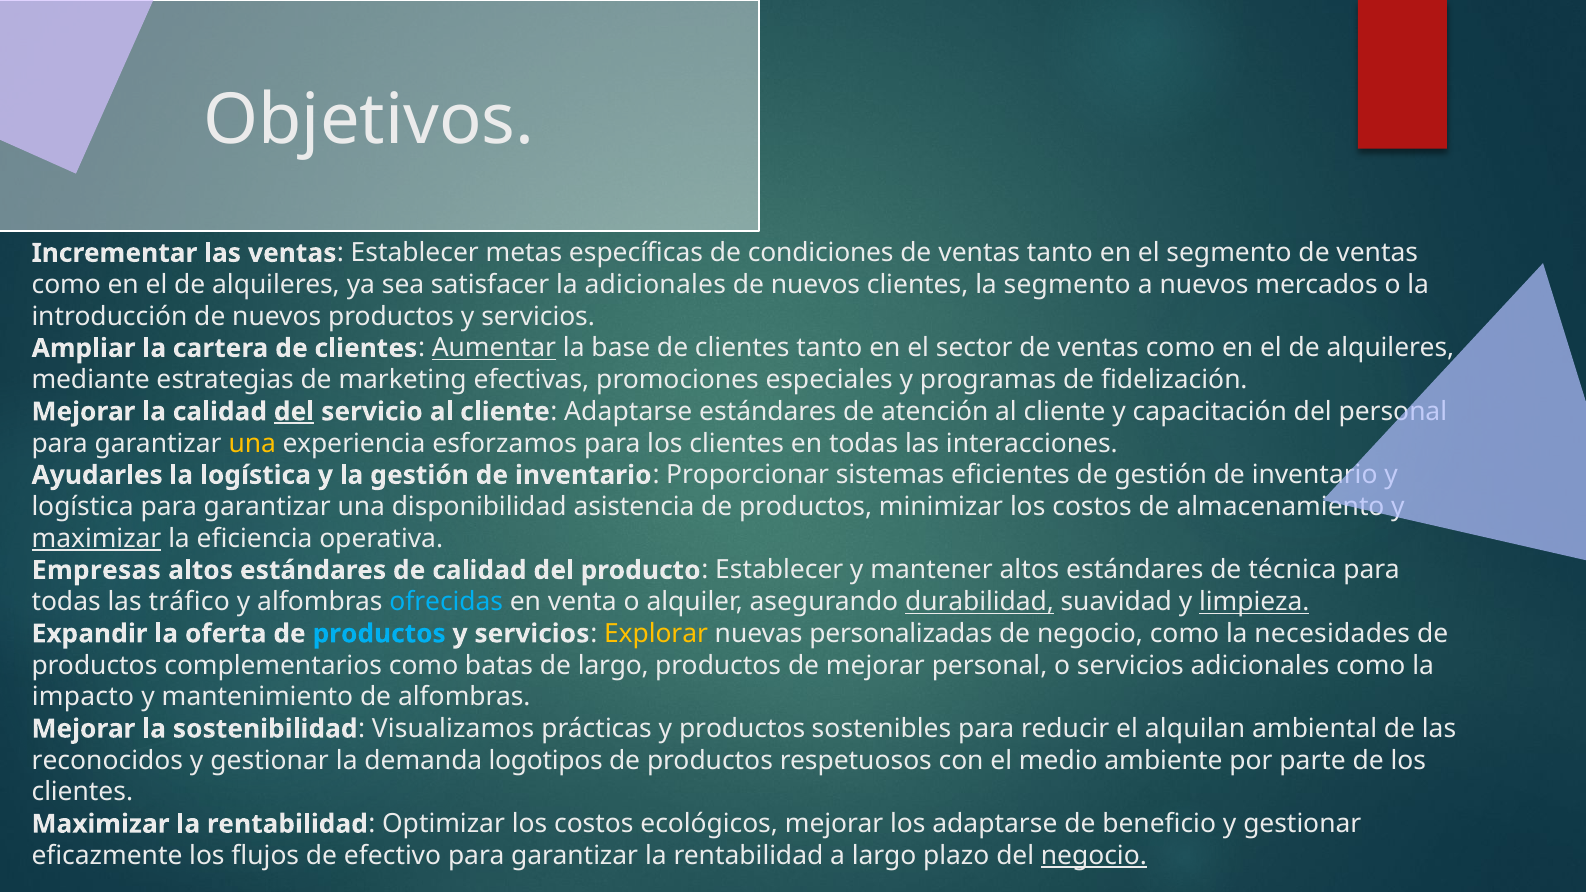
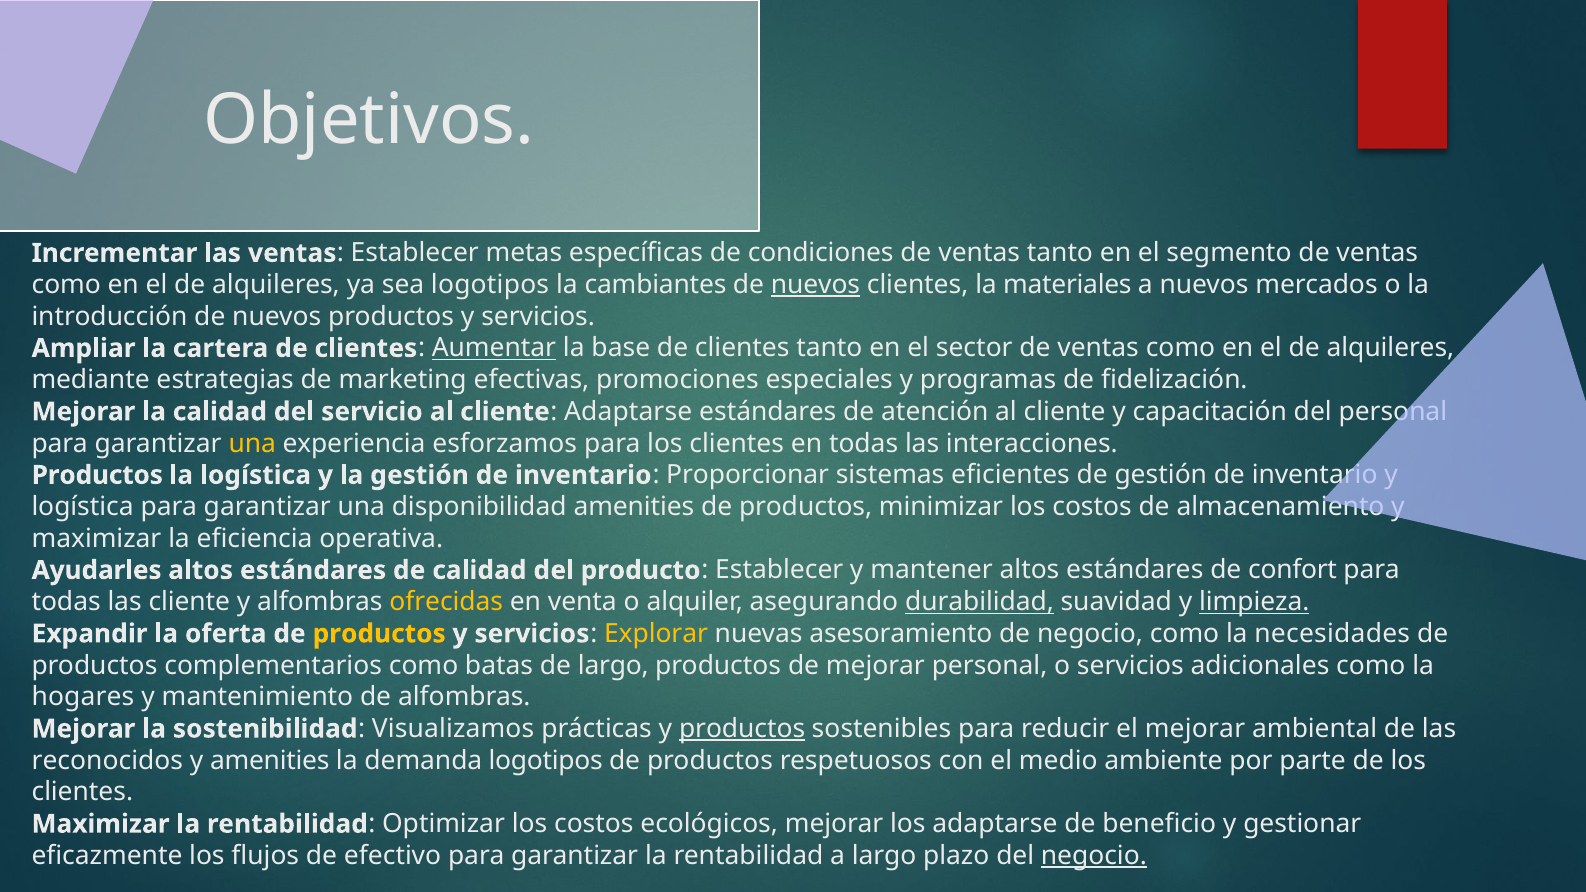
sea satisfacer: satisfacer -> logotipos
la adicionales: adicionales -> cambiantes
nuevos at (816, 285) underline: none -> present
la segmento: segmento -> materiales
del at (294, 412) underline: present -> none
Ayudarles at (97, 475): Ayudarles -> Productos
disponibilidad asistencia: asistencia -> amenities
maximizar at (96, 539) underline: present -> none
Empresas: Empresas -> Ayudarles
técnica: técnica -> confort
las tráfico: tráfico -> cliente
ofrecidas colour: light blue -> yellow
productos at (379, 634) colour: light blue -> yellow
personalizadas: personalizadas -> asesoramiento
impacto: impacto -> hogares
productos at (742, 729) underline: none -> present
el alquilan: alquilan -> mejorar
gestionar at (270, 761): gestionar -> amenities
